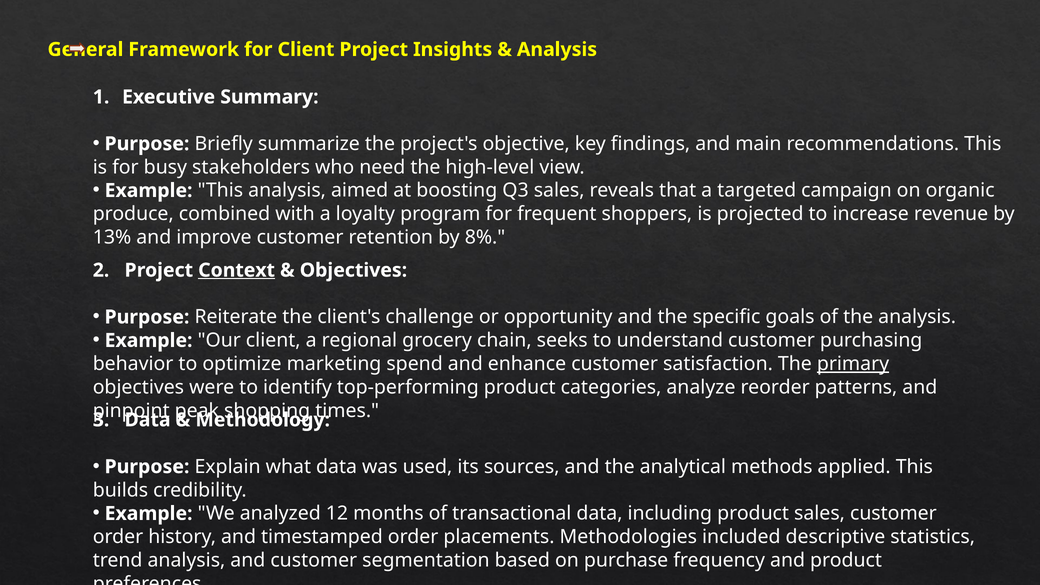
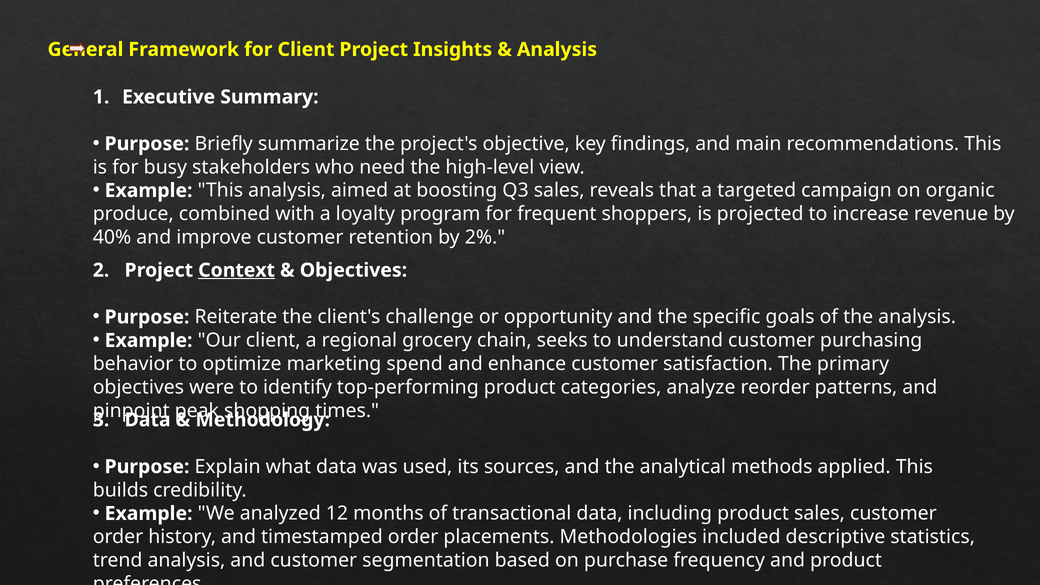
13%: 13% -> 40%
8%: 8% -> 2%
primary underline: present -> none
